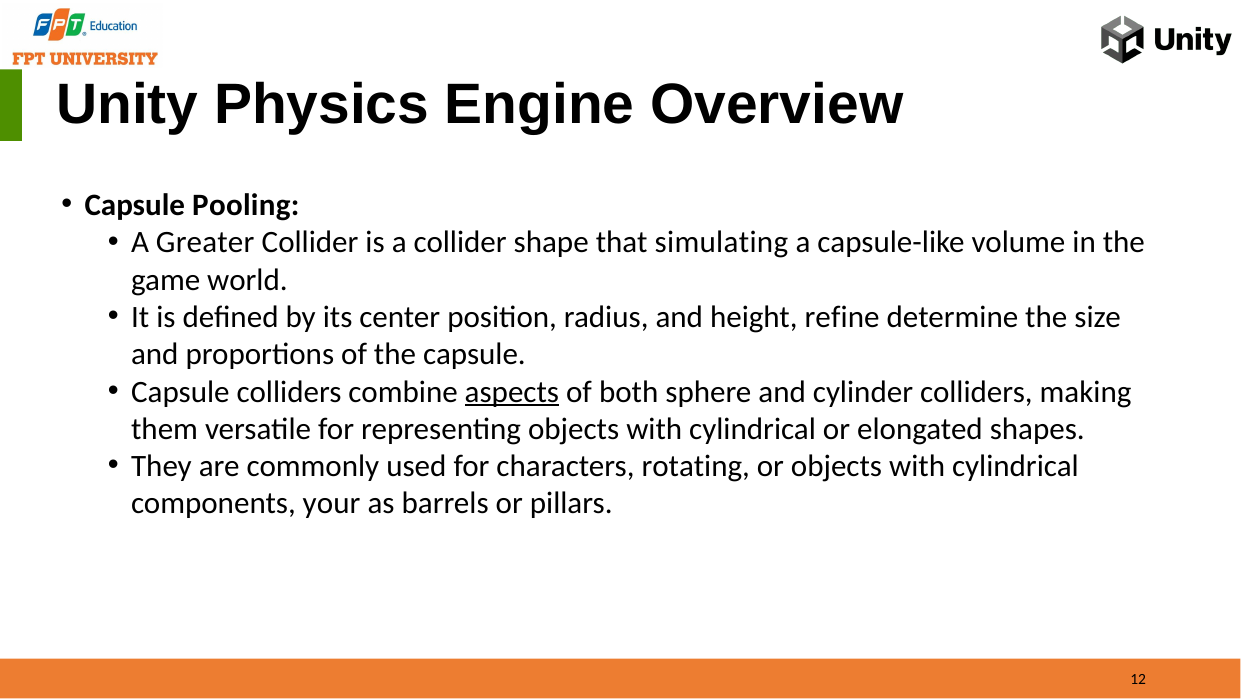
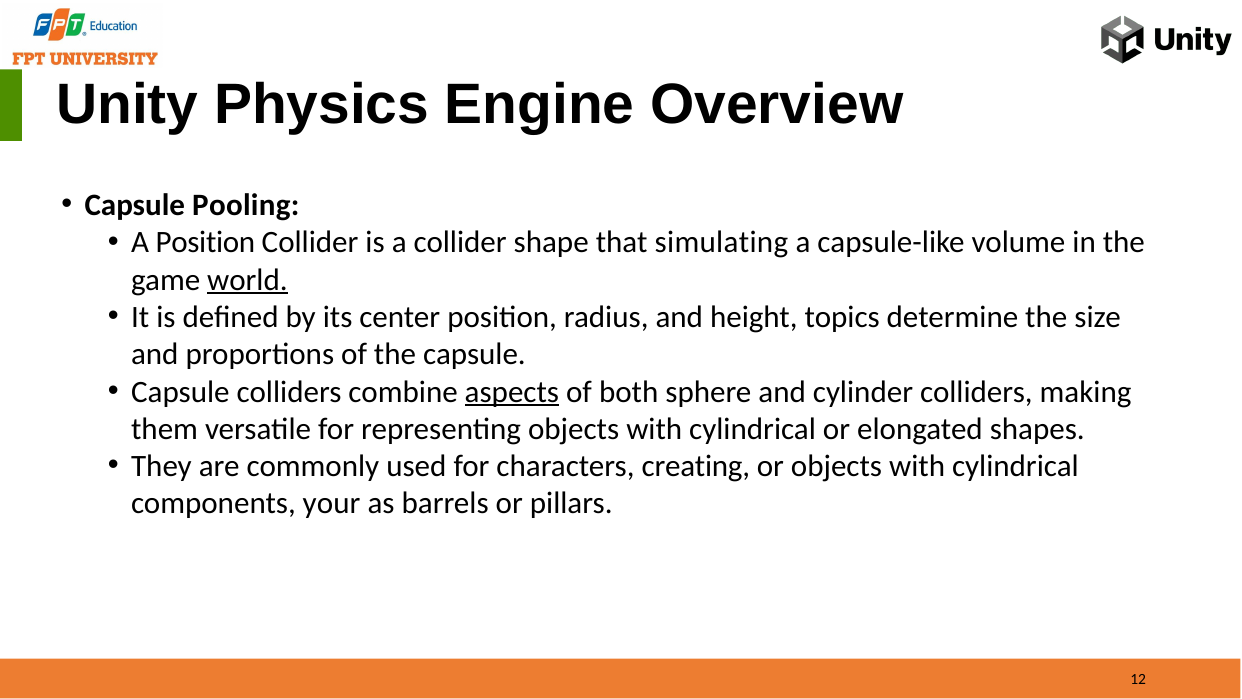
A Greater: Greater -> Position
world underline: none -> present
refine: refine -> topics
rotating: rotating -> creating
